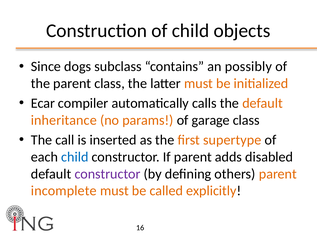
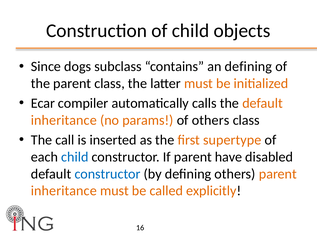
an possibly: possibly -> defining
of garage: garage -> others
adds: adds -> have
constructor at (108, 174) colour: purple -> blue
incomplete at (64, 191): incomplete -> inheritance
